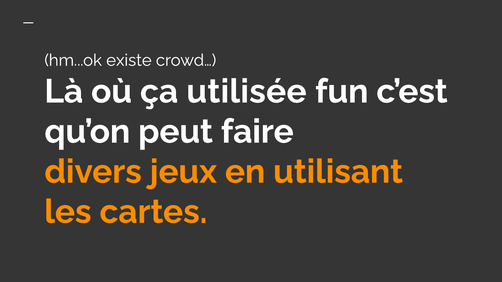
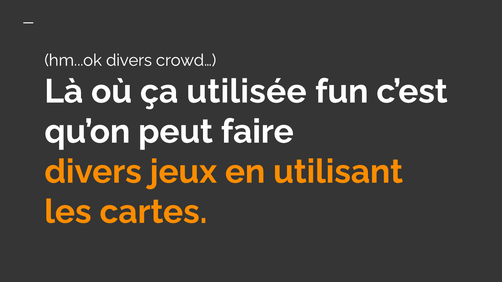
hm...ok existe: existe -> divers
